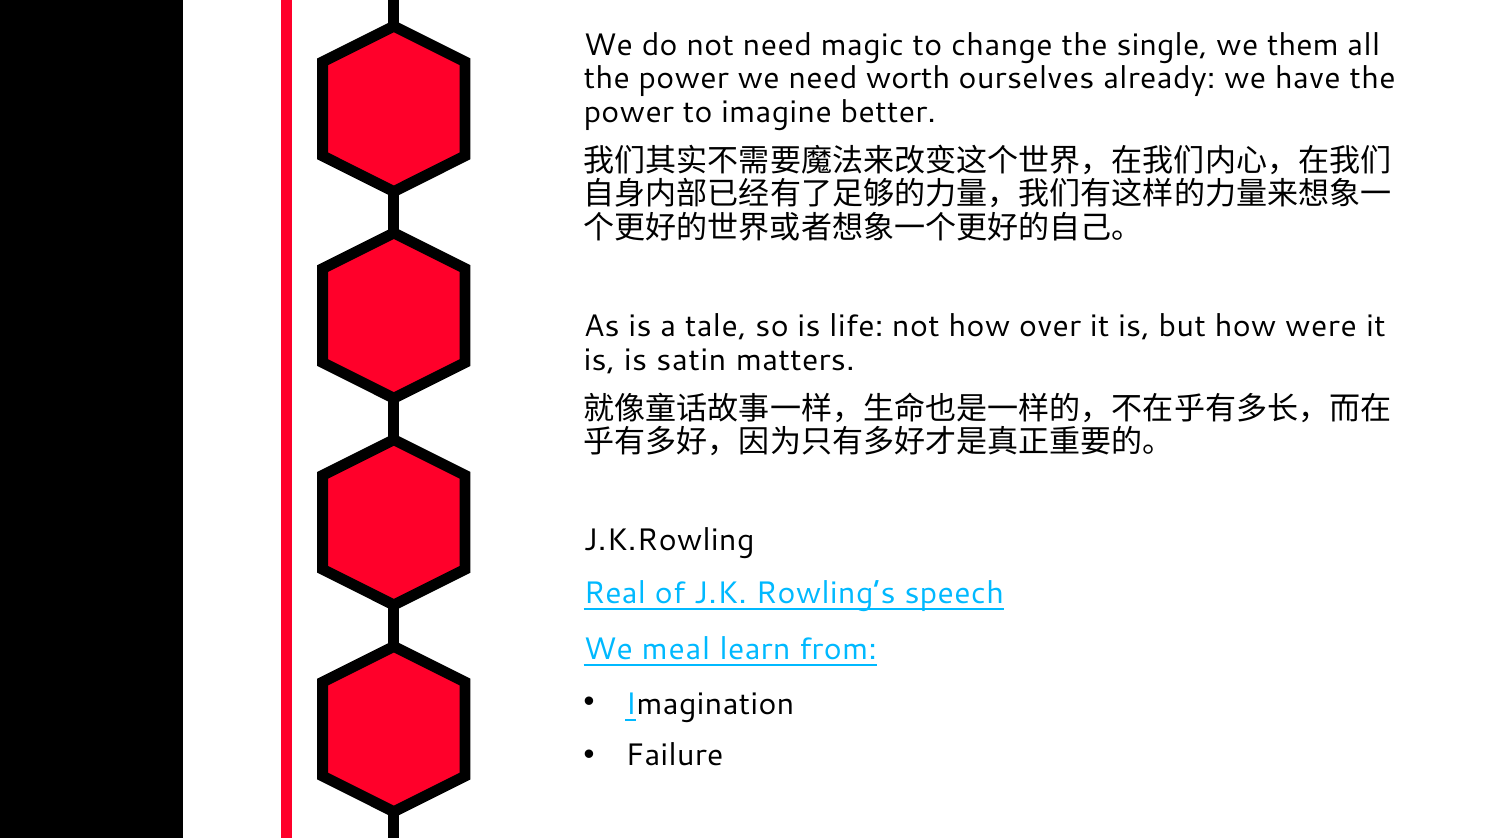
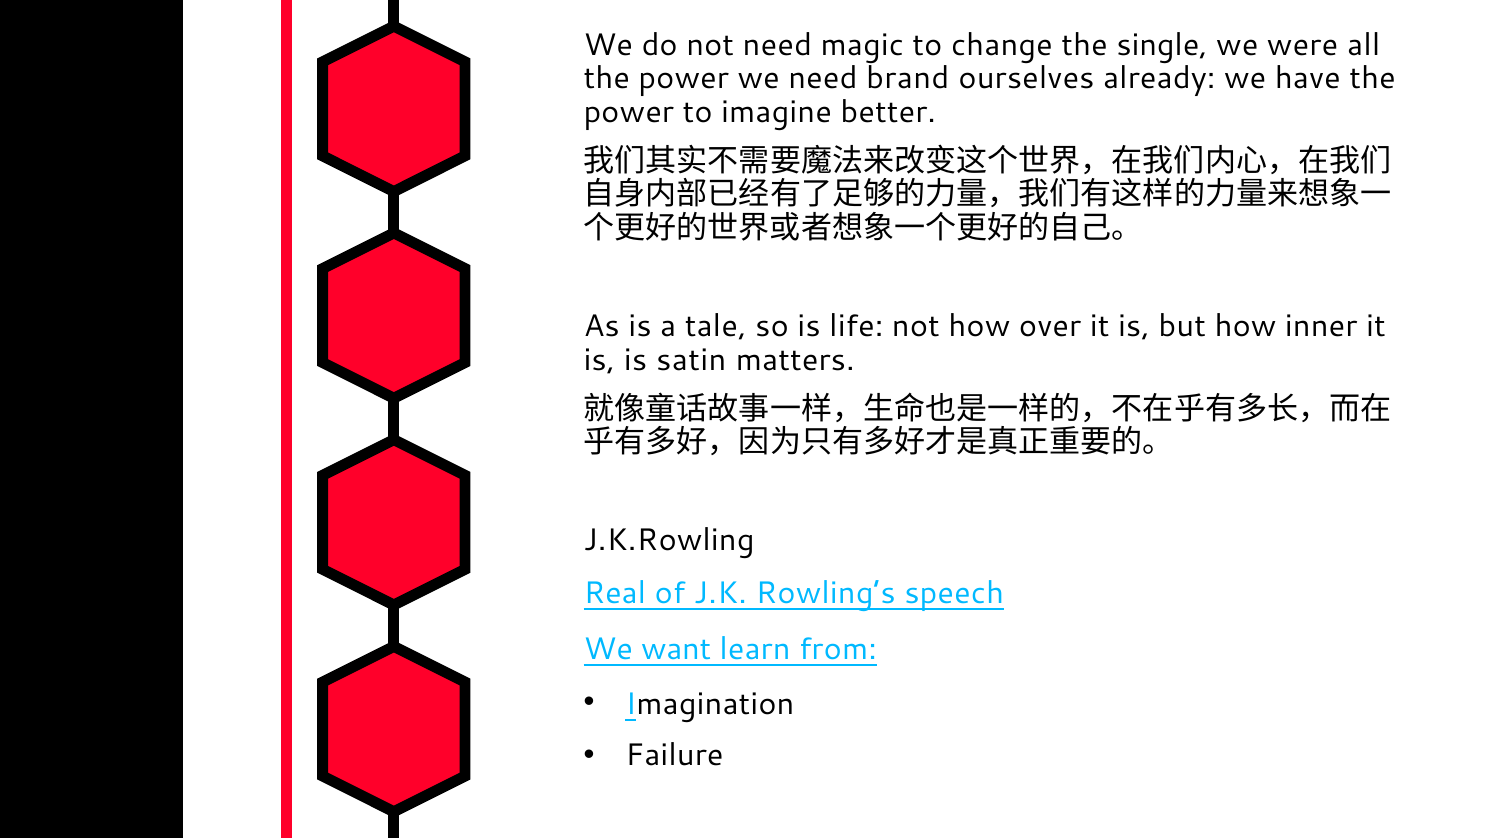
them: them -> were
worth: worth -> brand
were: were -> inner
meal: meal -> want
